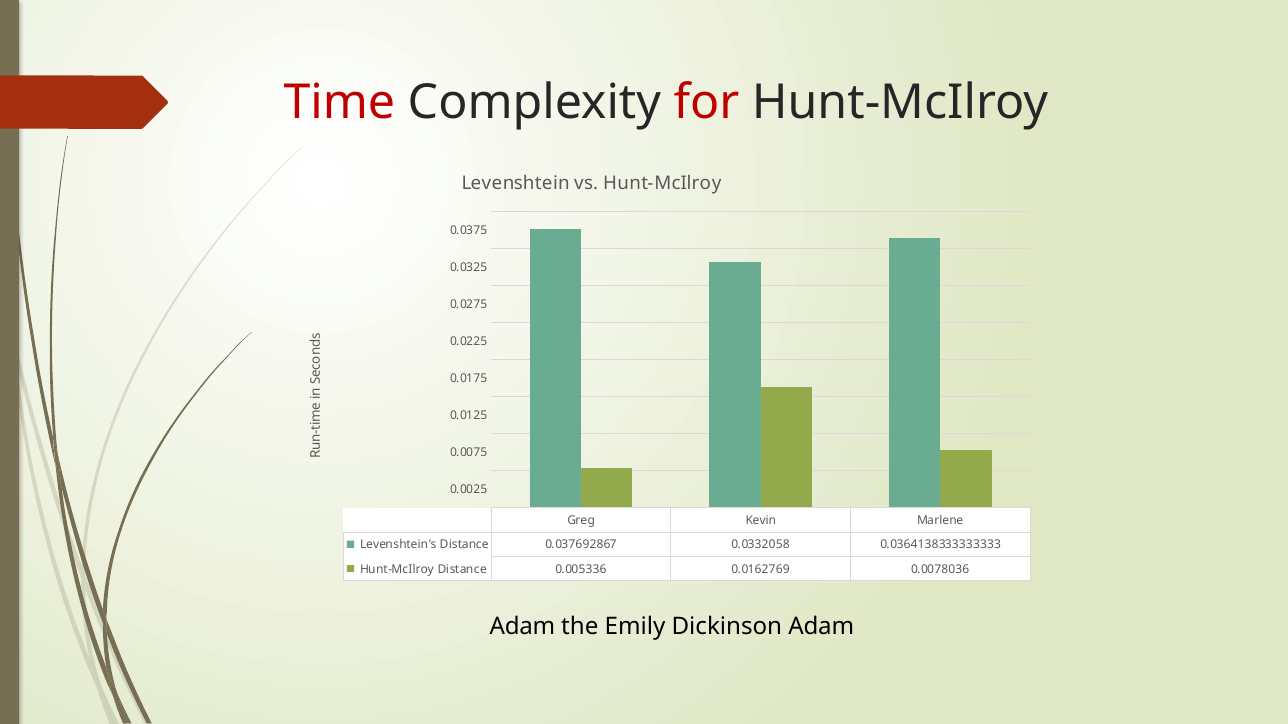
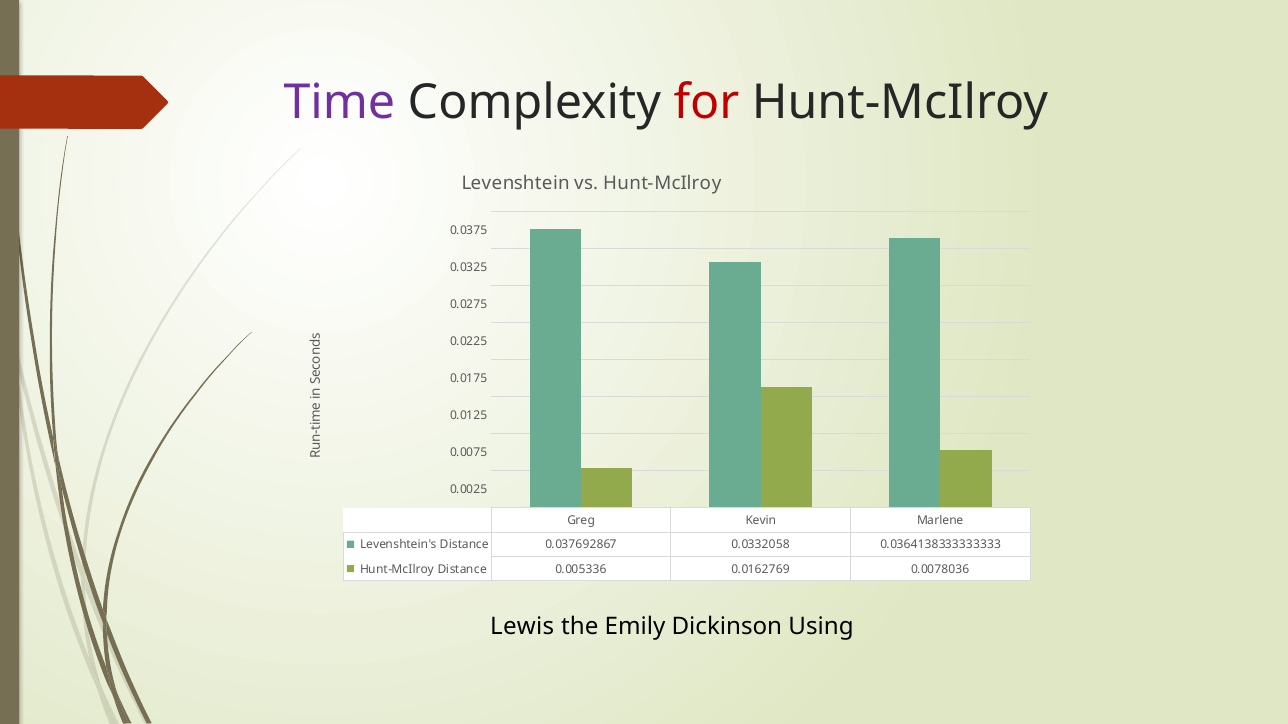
Time colour: red -> purple
Adam at (522, 627): Adam -> Lewis
Dickinson Adam: Adam -> Using
